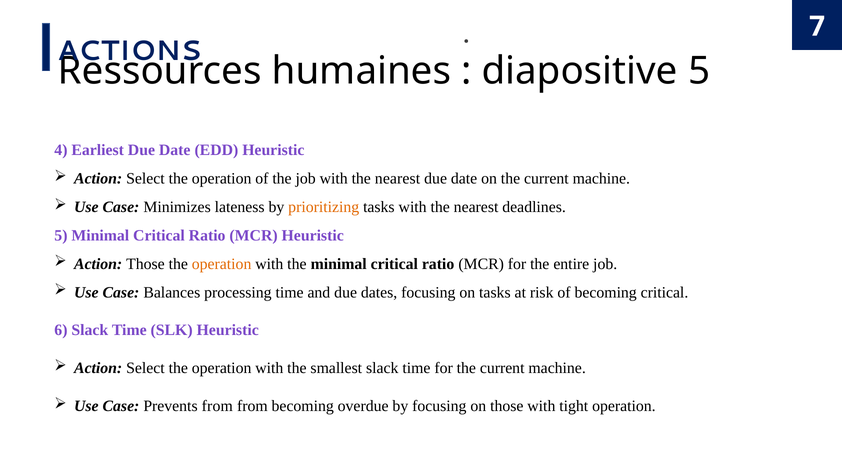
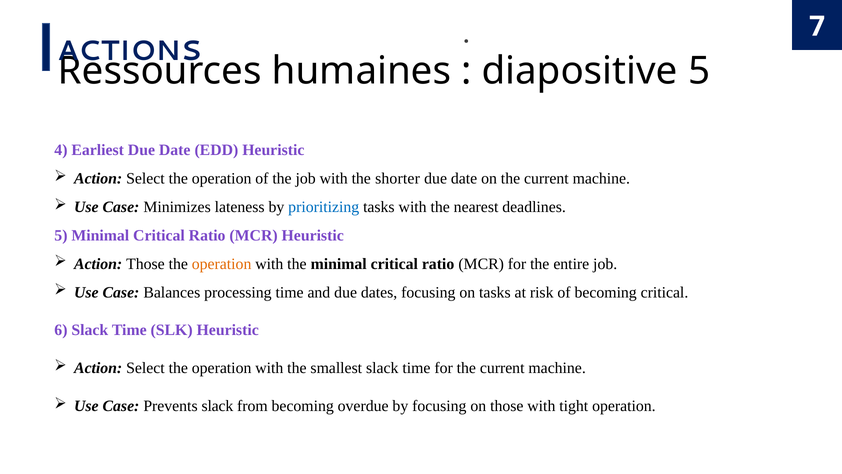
job with the nearest: nearest -> shorter
prioritizing colour: orange -> blue
Prevents from: from -> slack
